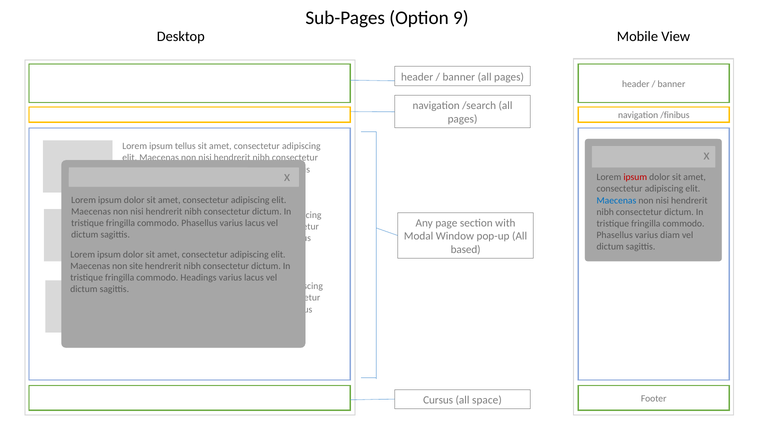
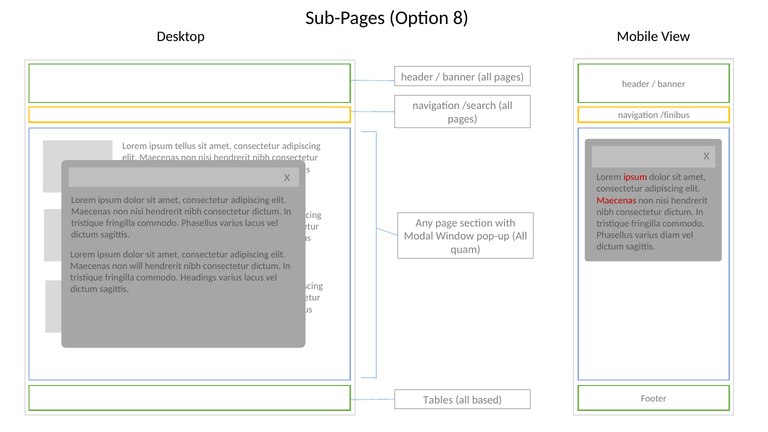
9: 9 -> 8
Maecenas at (616, 200) colour: blue -> red
based: based -> quam
site: site -> will
Cursus: Cursus -> Tables
space: space -> based
